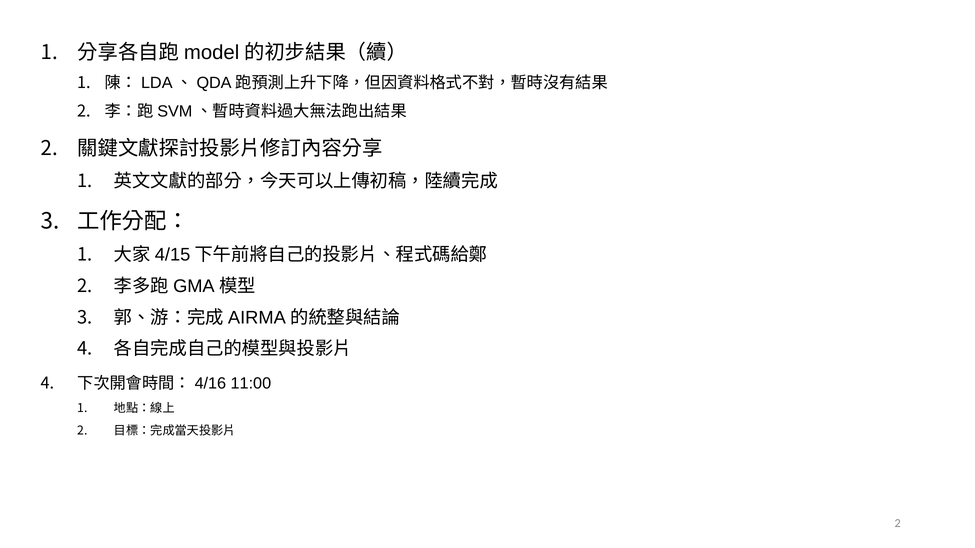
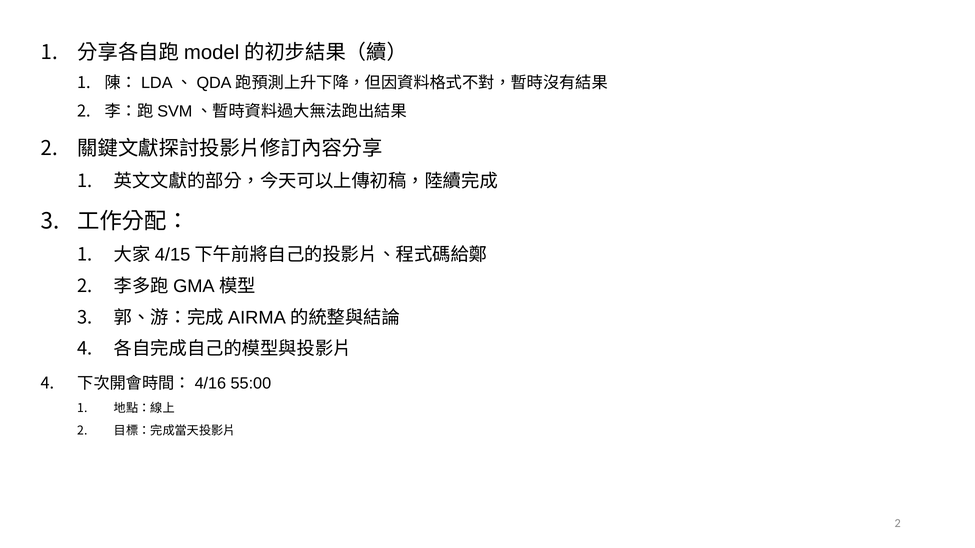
11:00: 11:00 -> 55:00
